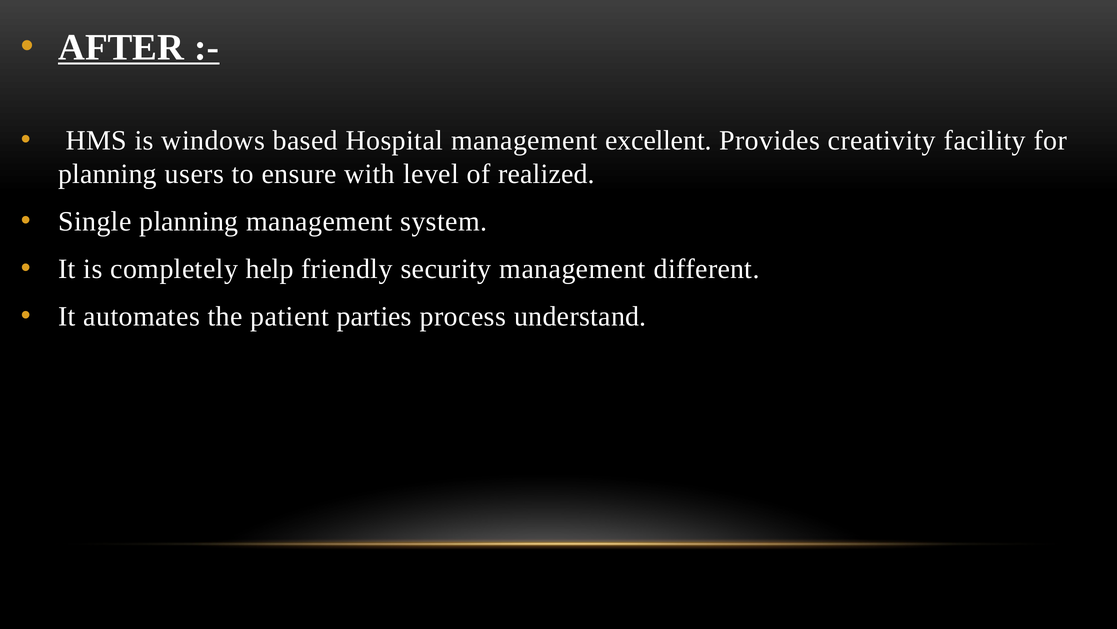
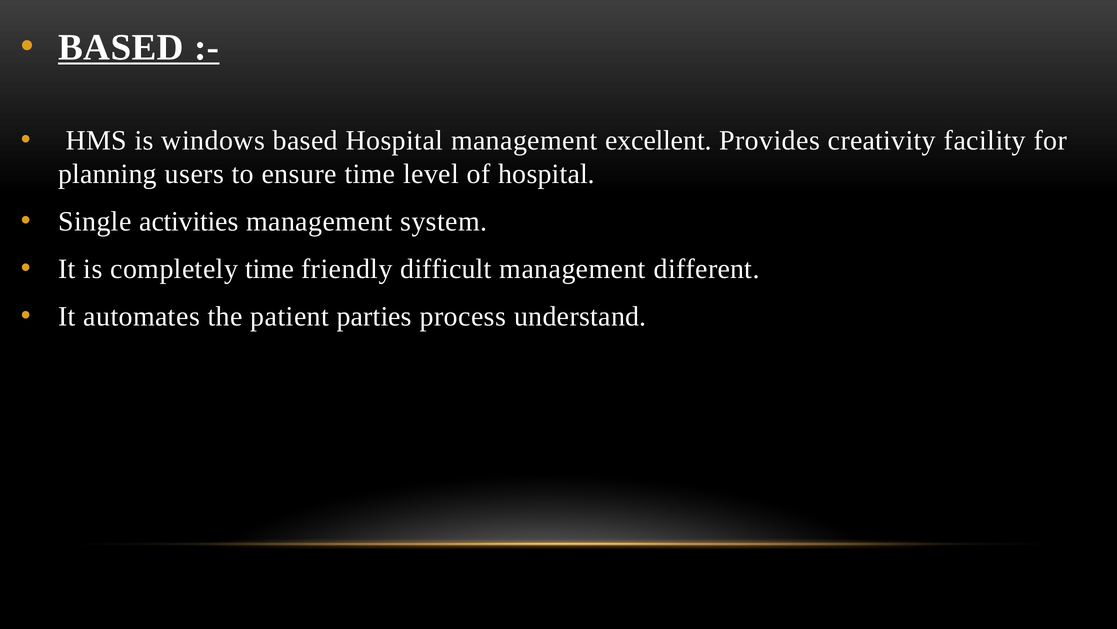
AFTER at (121, 47): AFTER -> BASED
ensure with: with -> time
of realized: realized -> hospital
Single planning: planning -> activities
completely help: help -> time
security: security -> difficult
